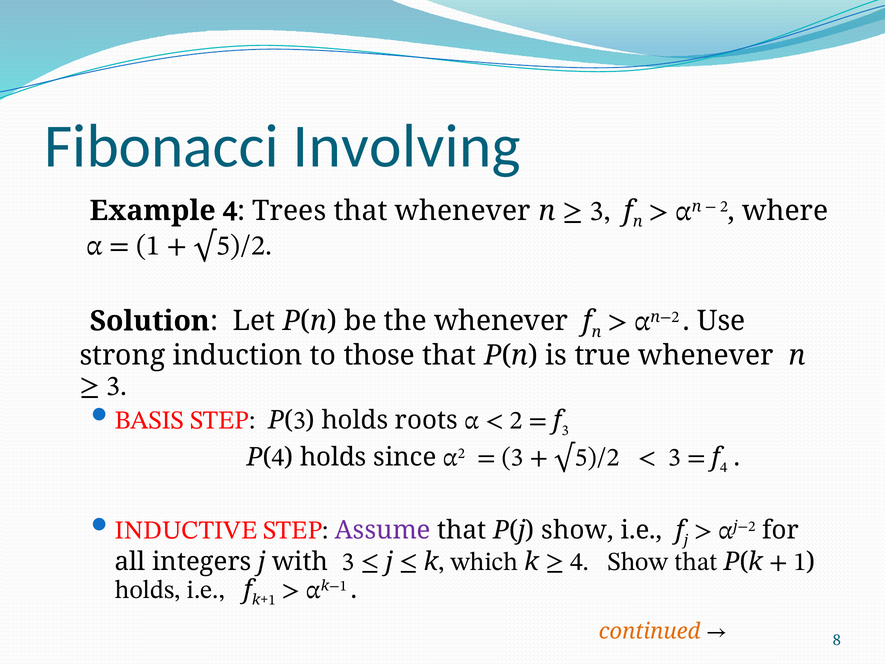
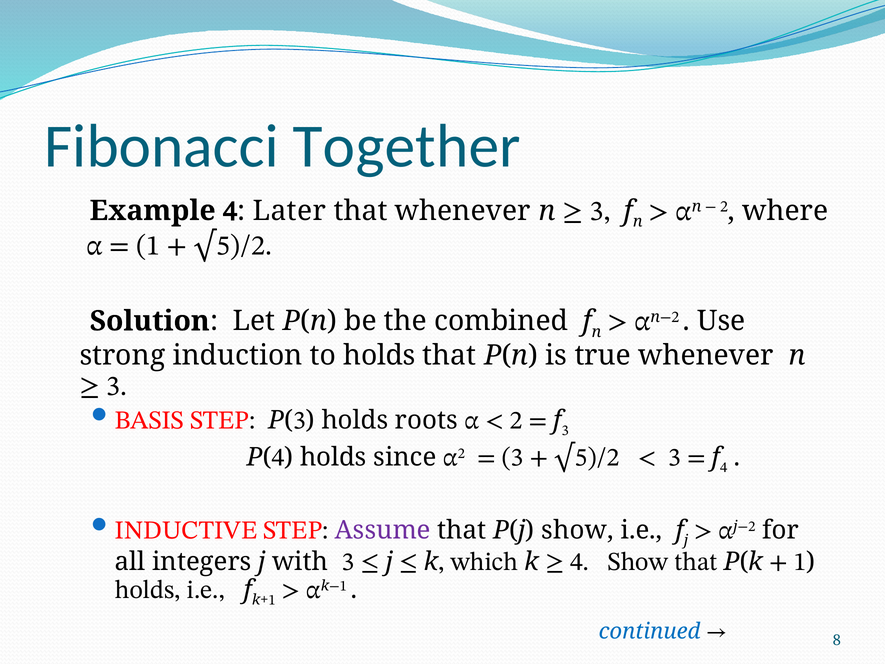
Involving: Involving -> Together
Trees: Trees -> Later
the whenever: whenever -> combined
to those: those -> holds
continued colour: orange -> blue
